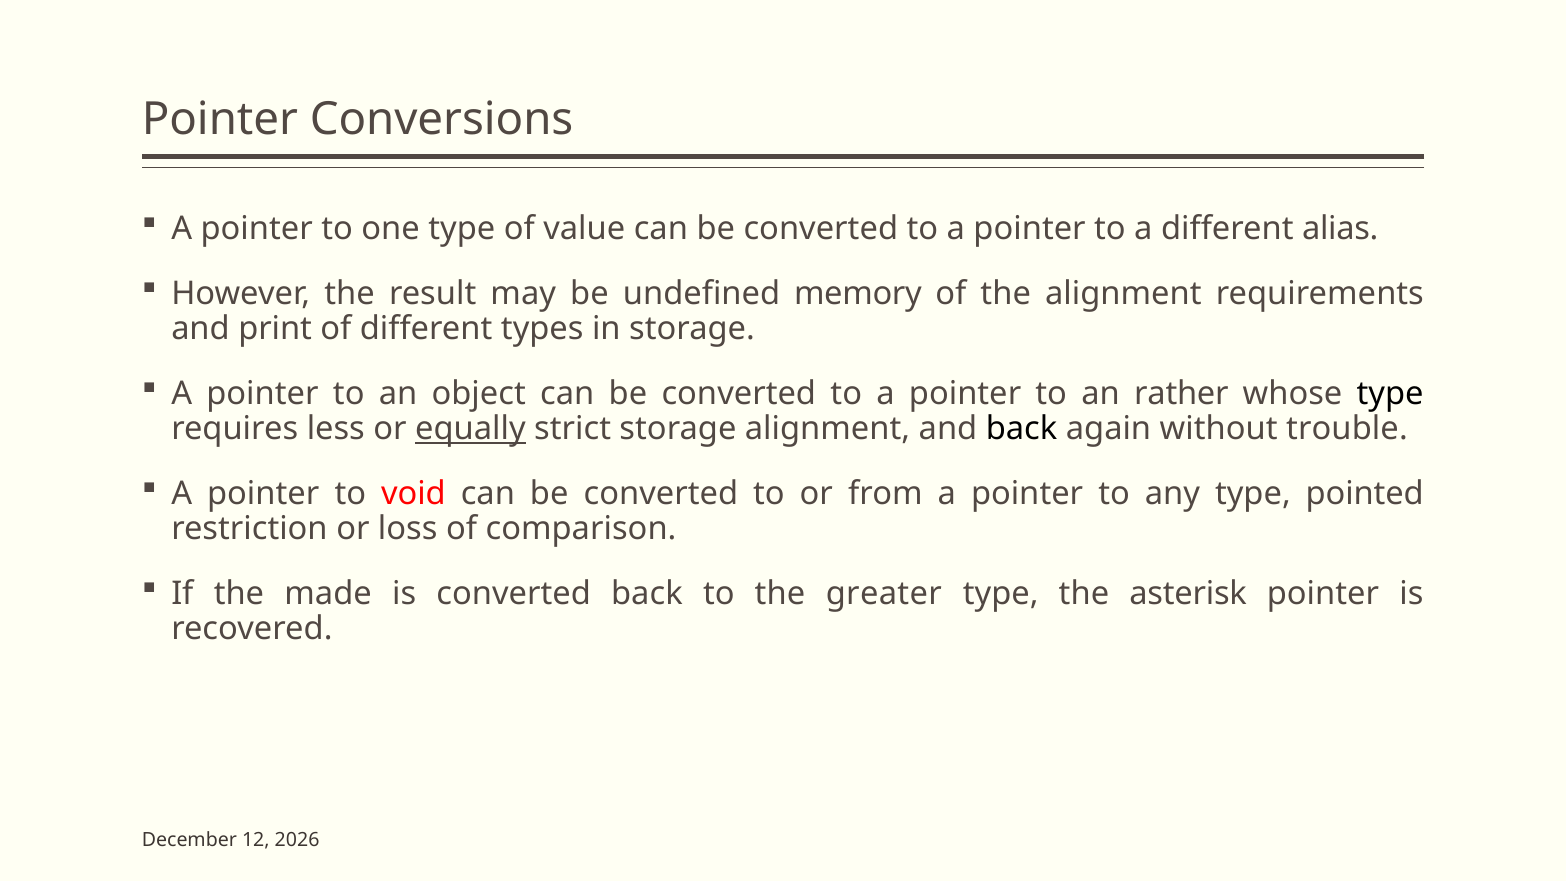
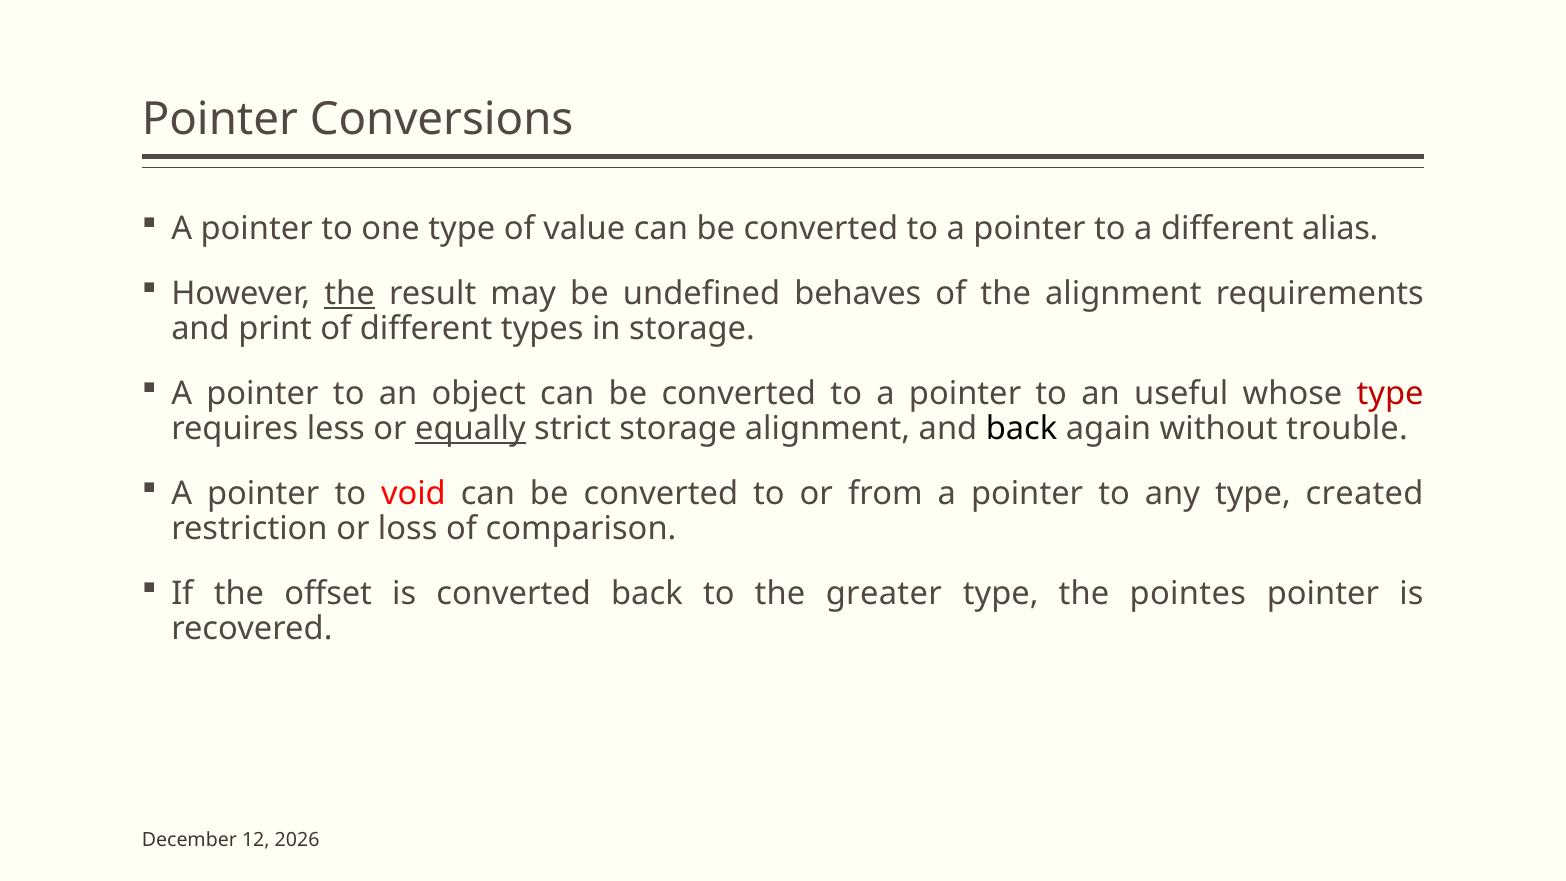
the at (350, 294) underline: none -> present
memory: memory -> behaves
rather: rather -> useful
type at (1390, 393) colour: black -> red
pointed: pointed -> created
made: made -> offset
asterisk: asterisk -> pointes
